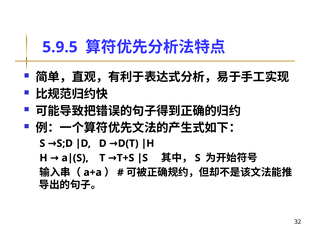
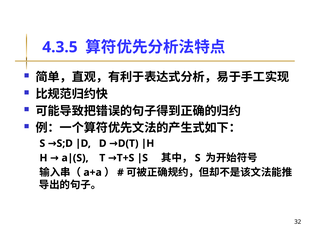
5.9.5: 5.9.5 -> 4.3.5
